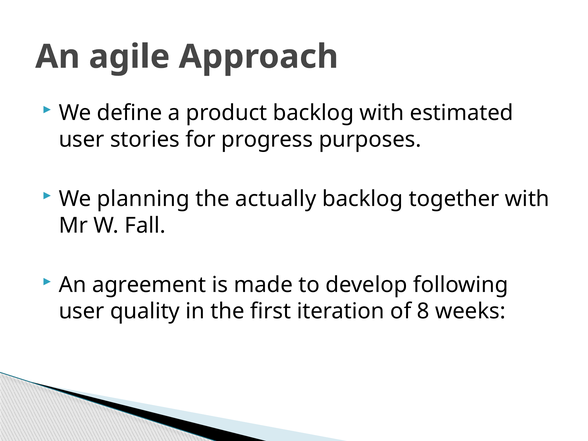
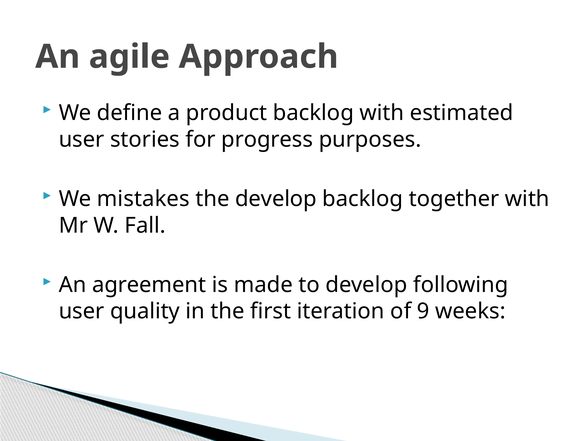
planning: planning -> mistakes
the actually: actually -> develop
8: 8 -> 9
